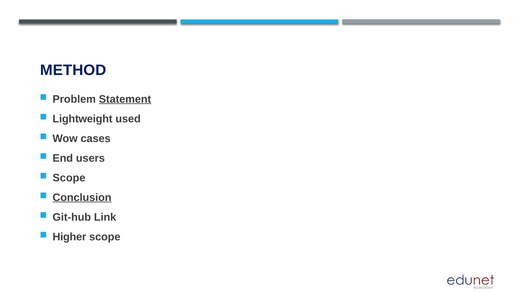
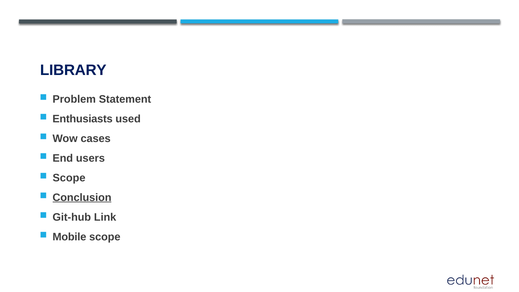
METHOD: METHOD -> LIBRARY
Statement underline: present -> none
Lightweight: Lightweight -> Enthusiasts
Higher: Higher -> Mobile
